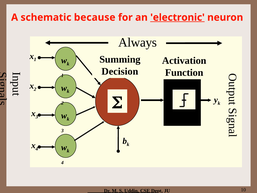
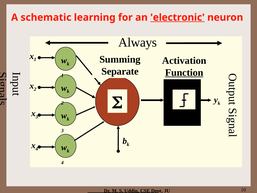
because: because -> learning
Decision: Decision -> Separate
Function underline: none -> present
